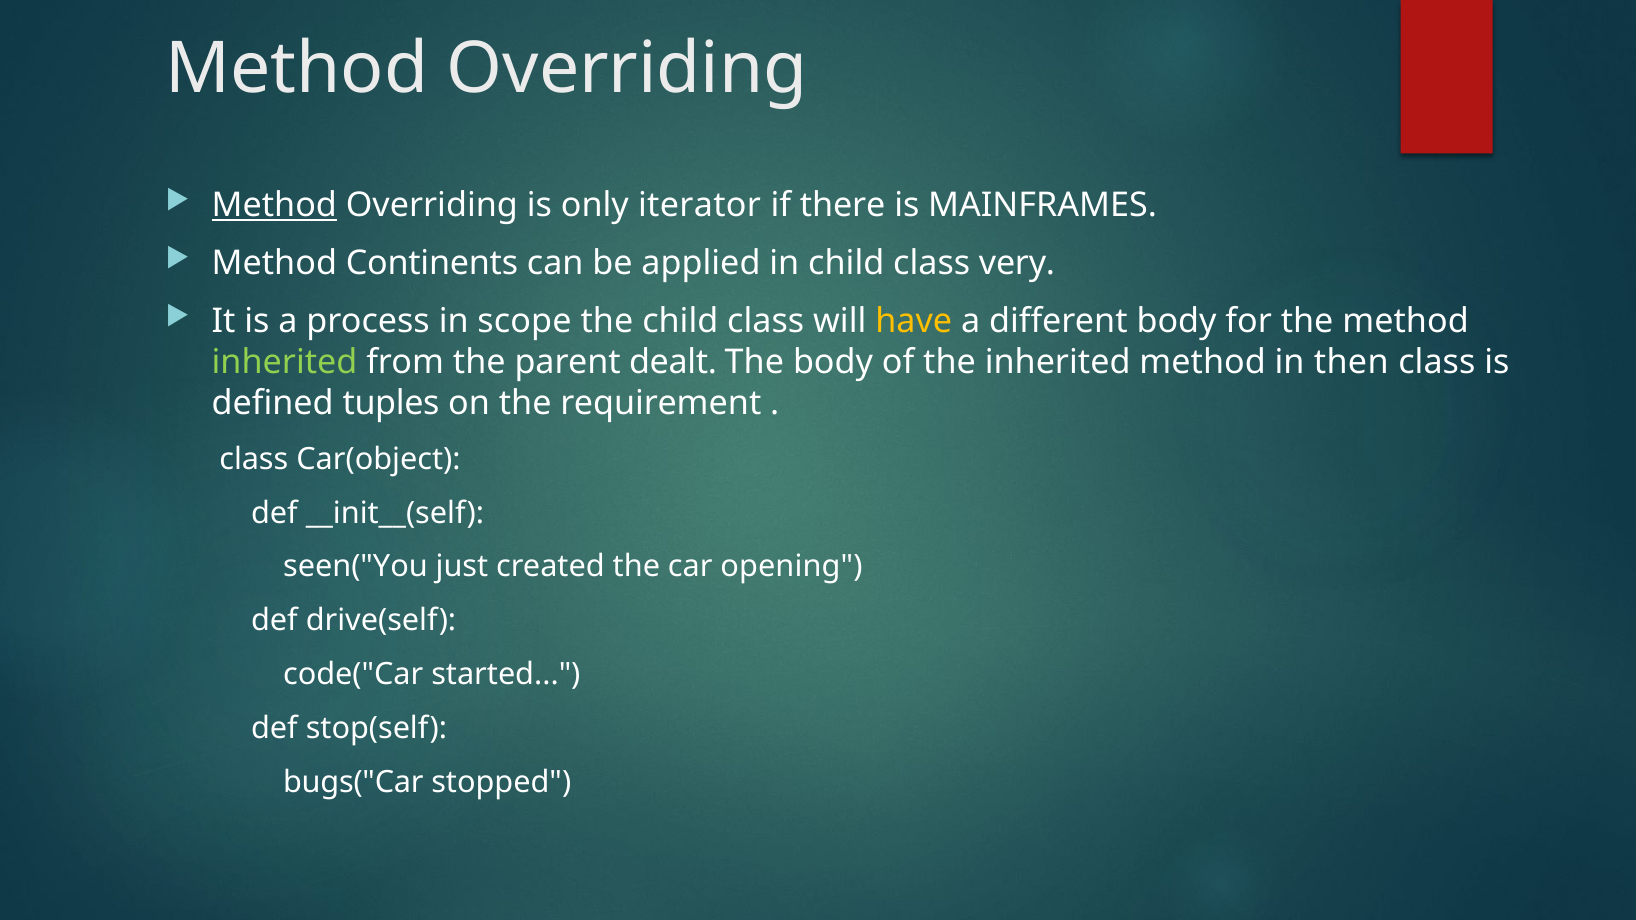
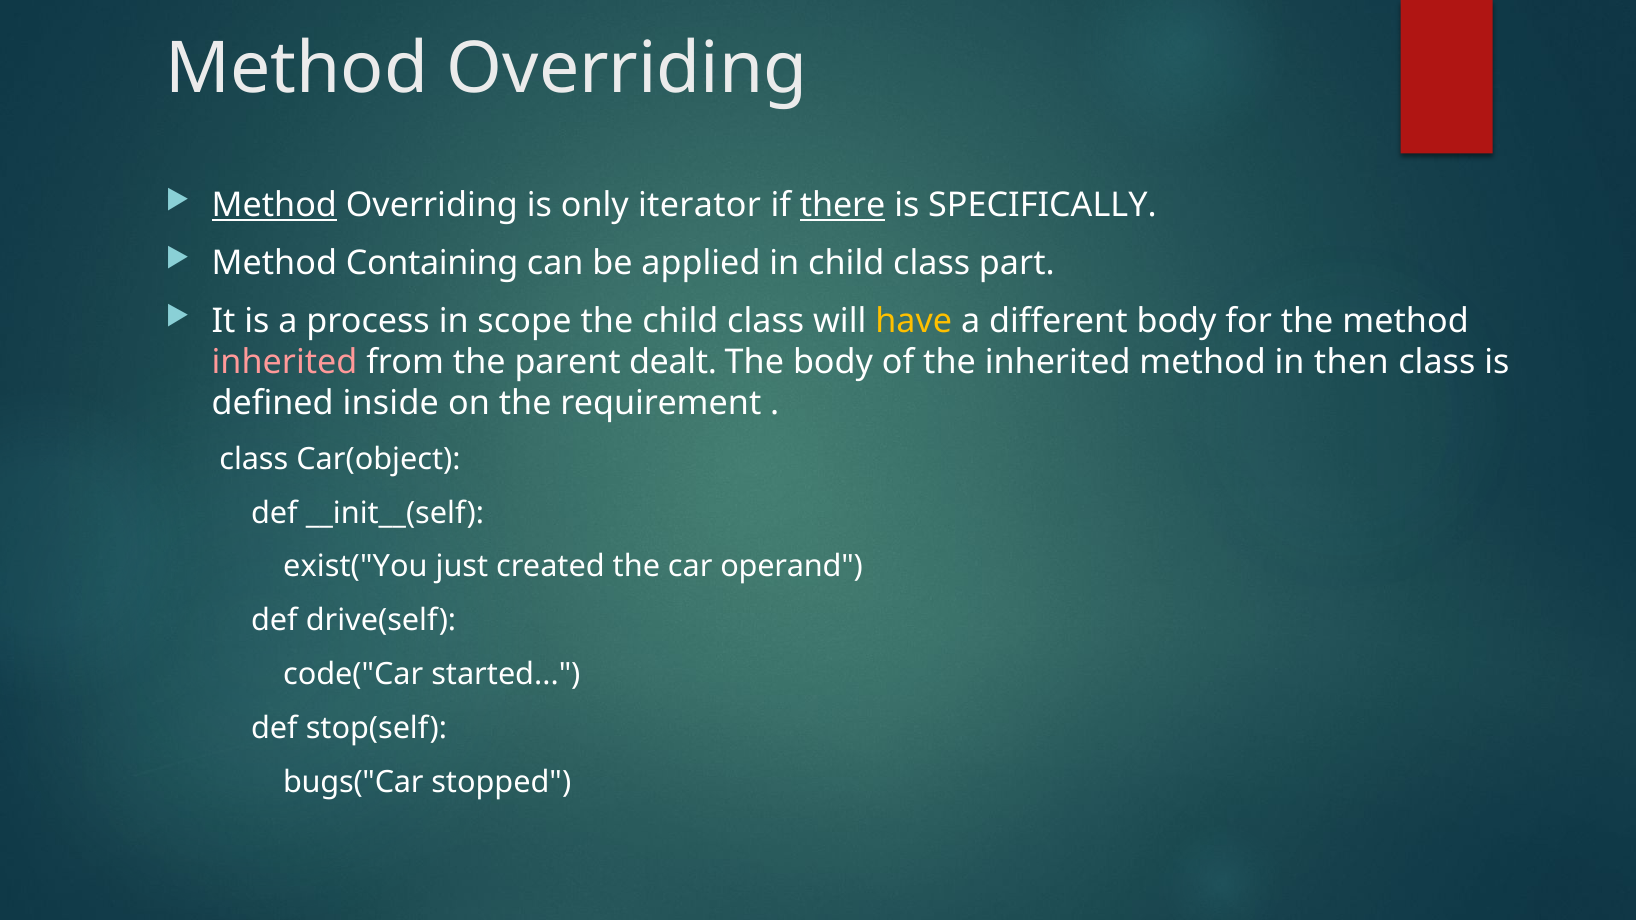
there underline: none -> present
MAINFRAMES: MAINFRAMES -> SPECIFICALLY
Continents: Continents -> Containing
very: very -> part
inherited at (285, 363) colour: light green -> pink
tuples: tuples -> inside
seen("You: seen("You -> exist("You
opening: opening -> operand
